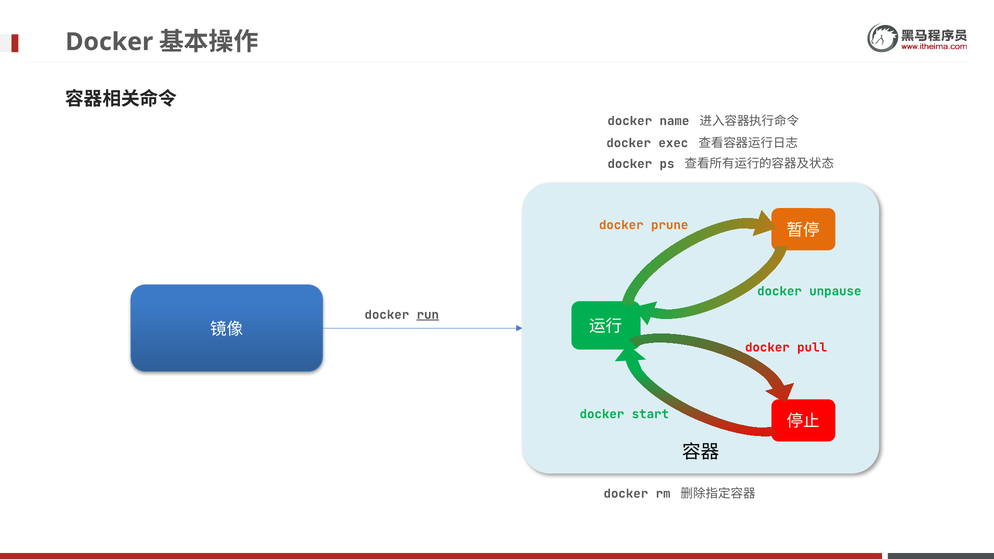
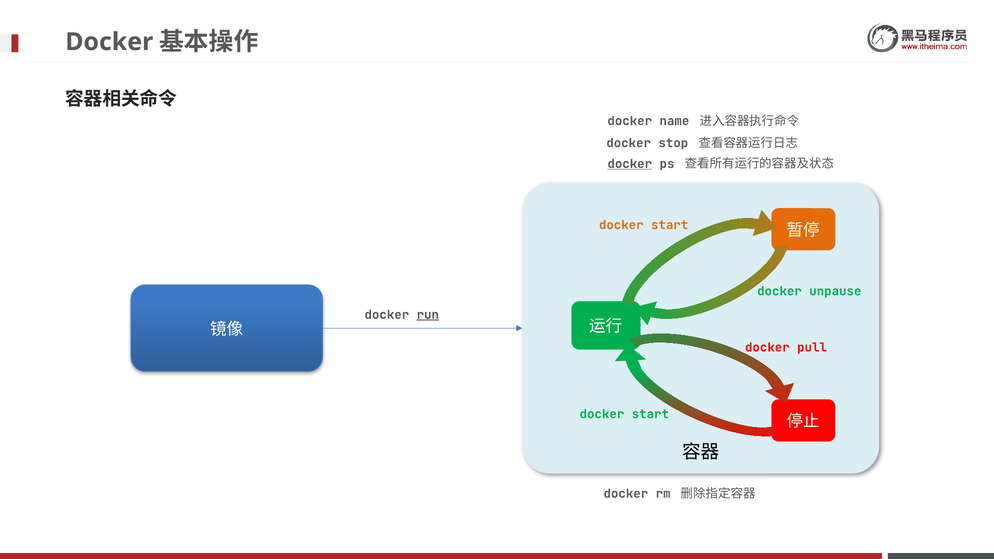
exec: exec -> stop
docker at (630, 164) underline: none -> present
prune at (670, 225): prune -> start
